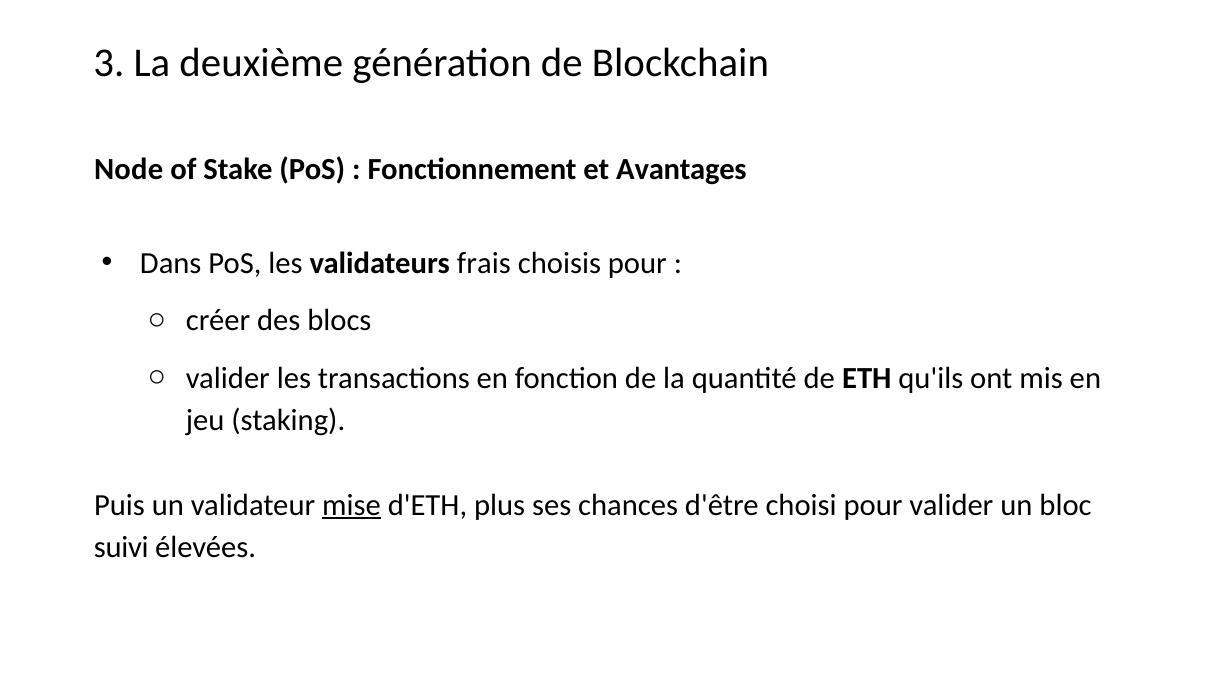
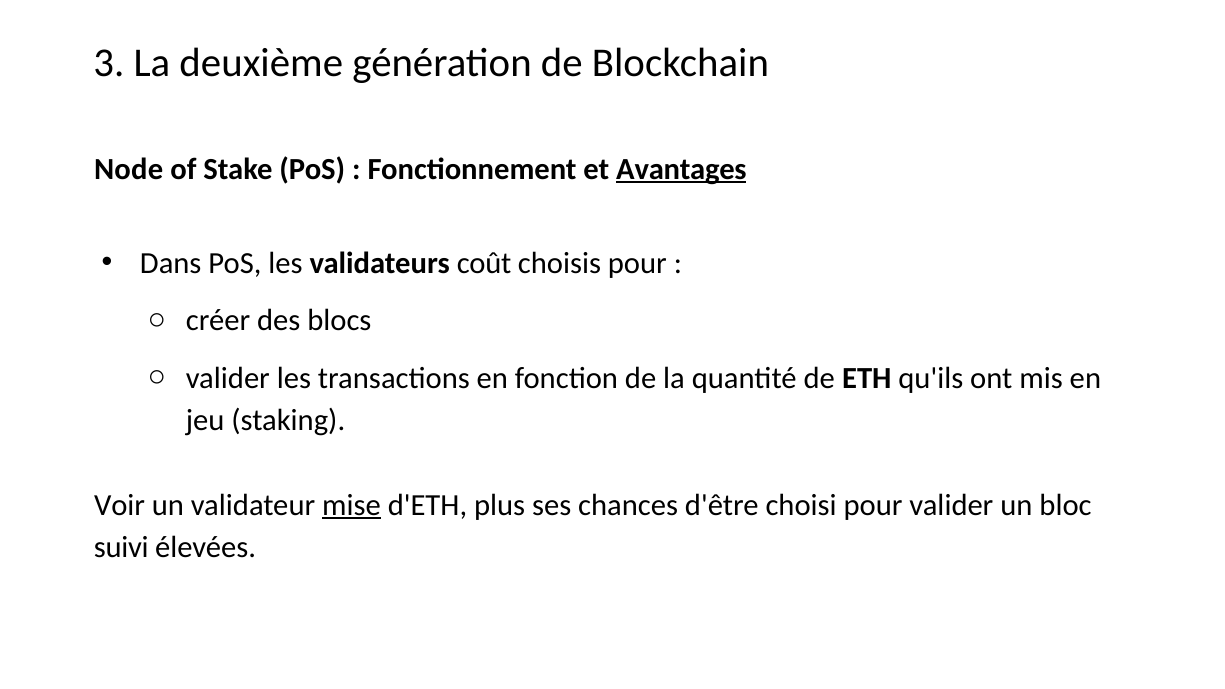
Avantages underline: none -> present
frais: frais -> coût
Puis: Puis -> Voir
